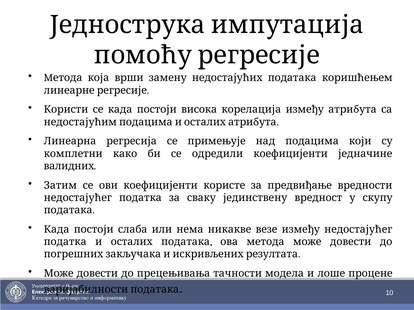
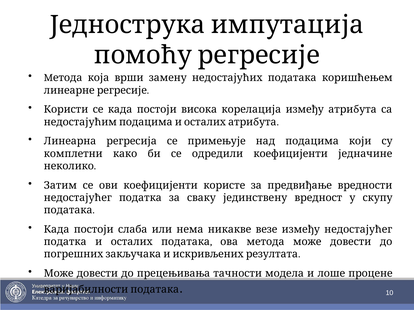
валидних: валидних -> неколико
